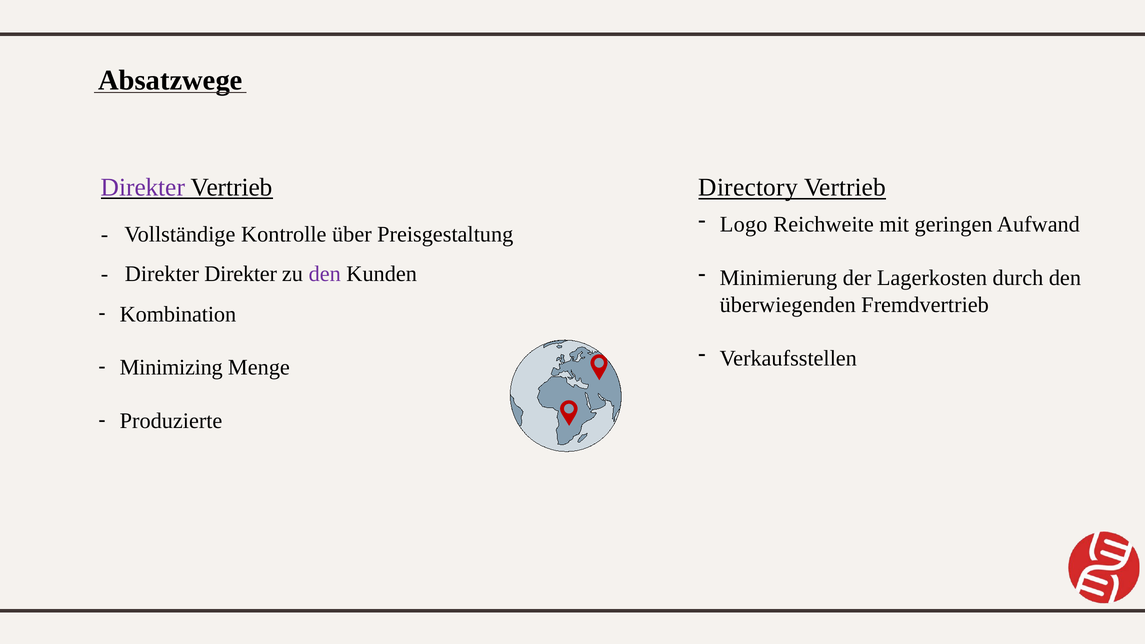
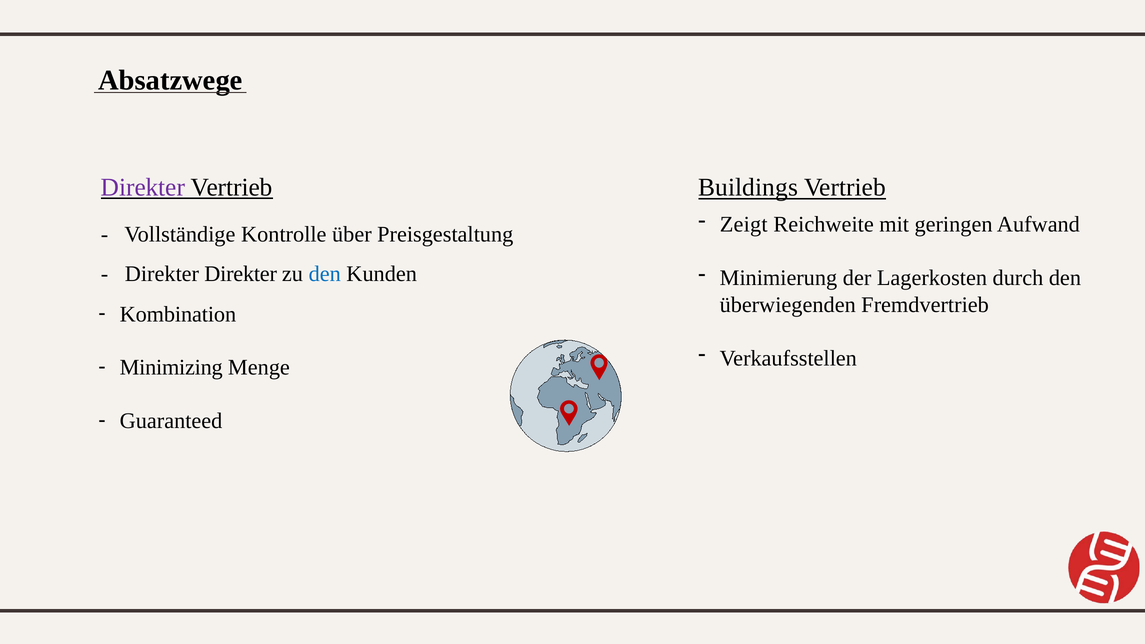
Directory: Directory -> Buildings
Logo: Logo -> Zeigt
den at (325, 274) colour: purple -> blue
Produzierte: Produzierte -> Guaranteed
